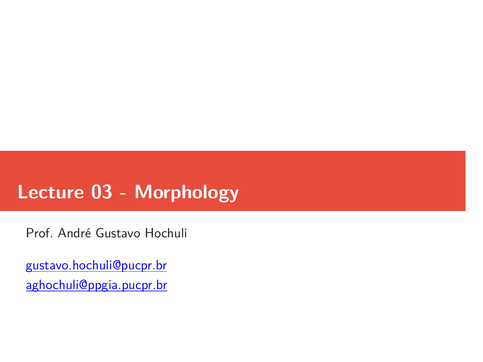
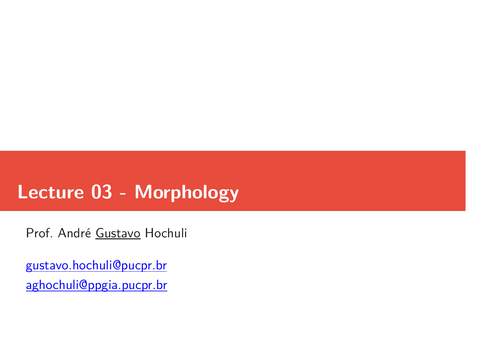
Gustavo underline: none -> present
